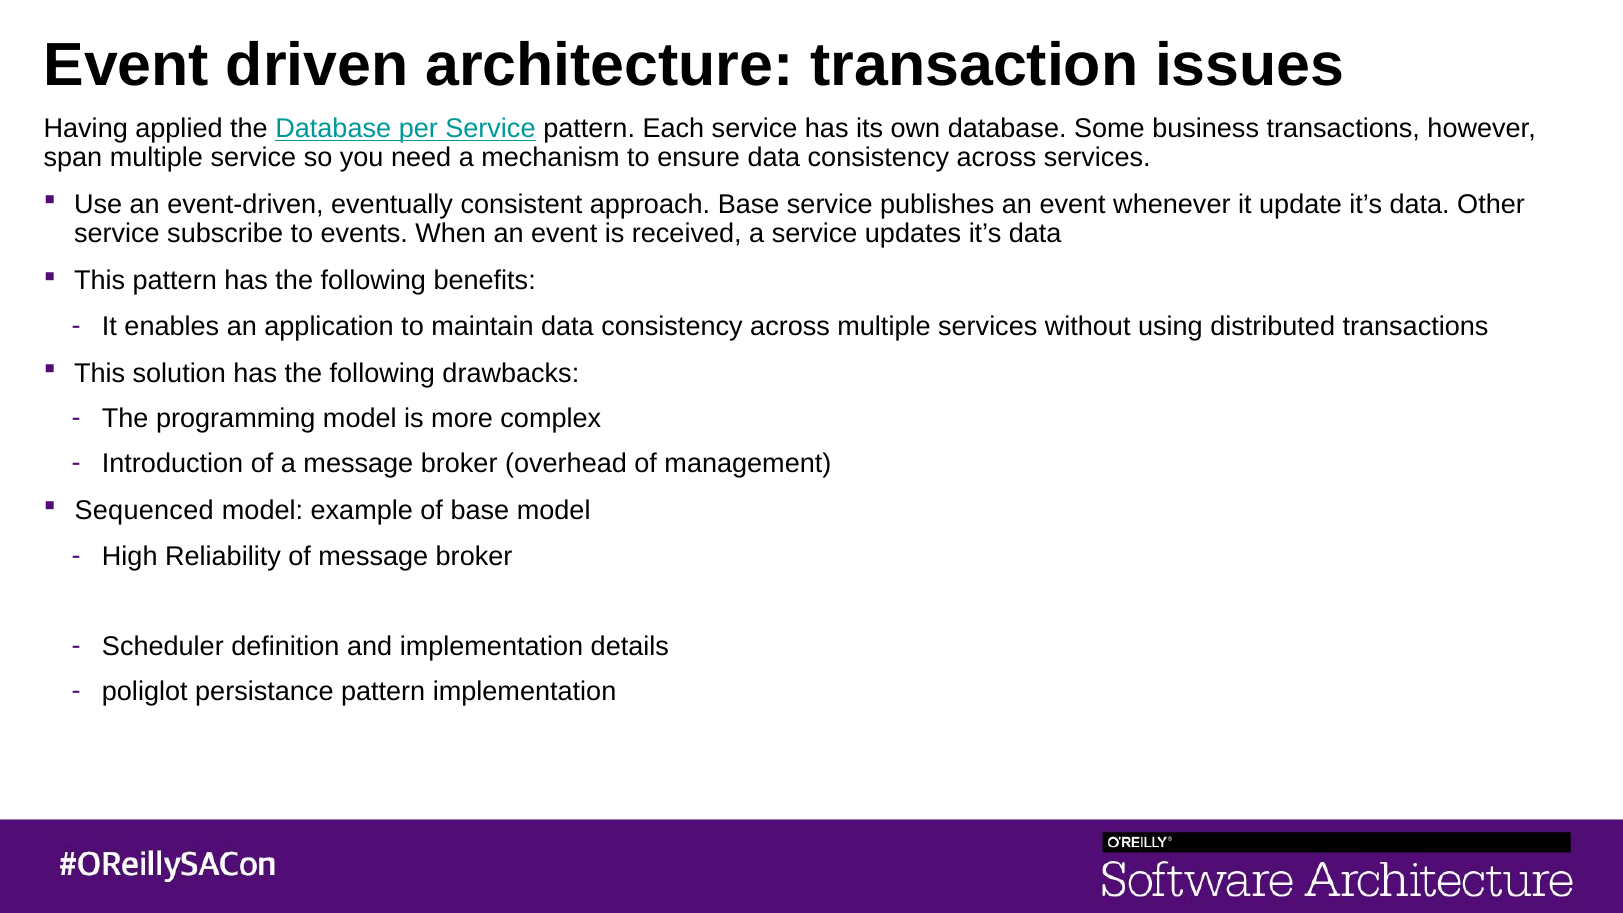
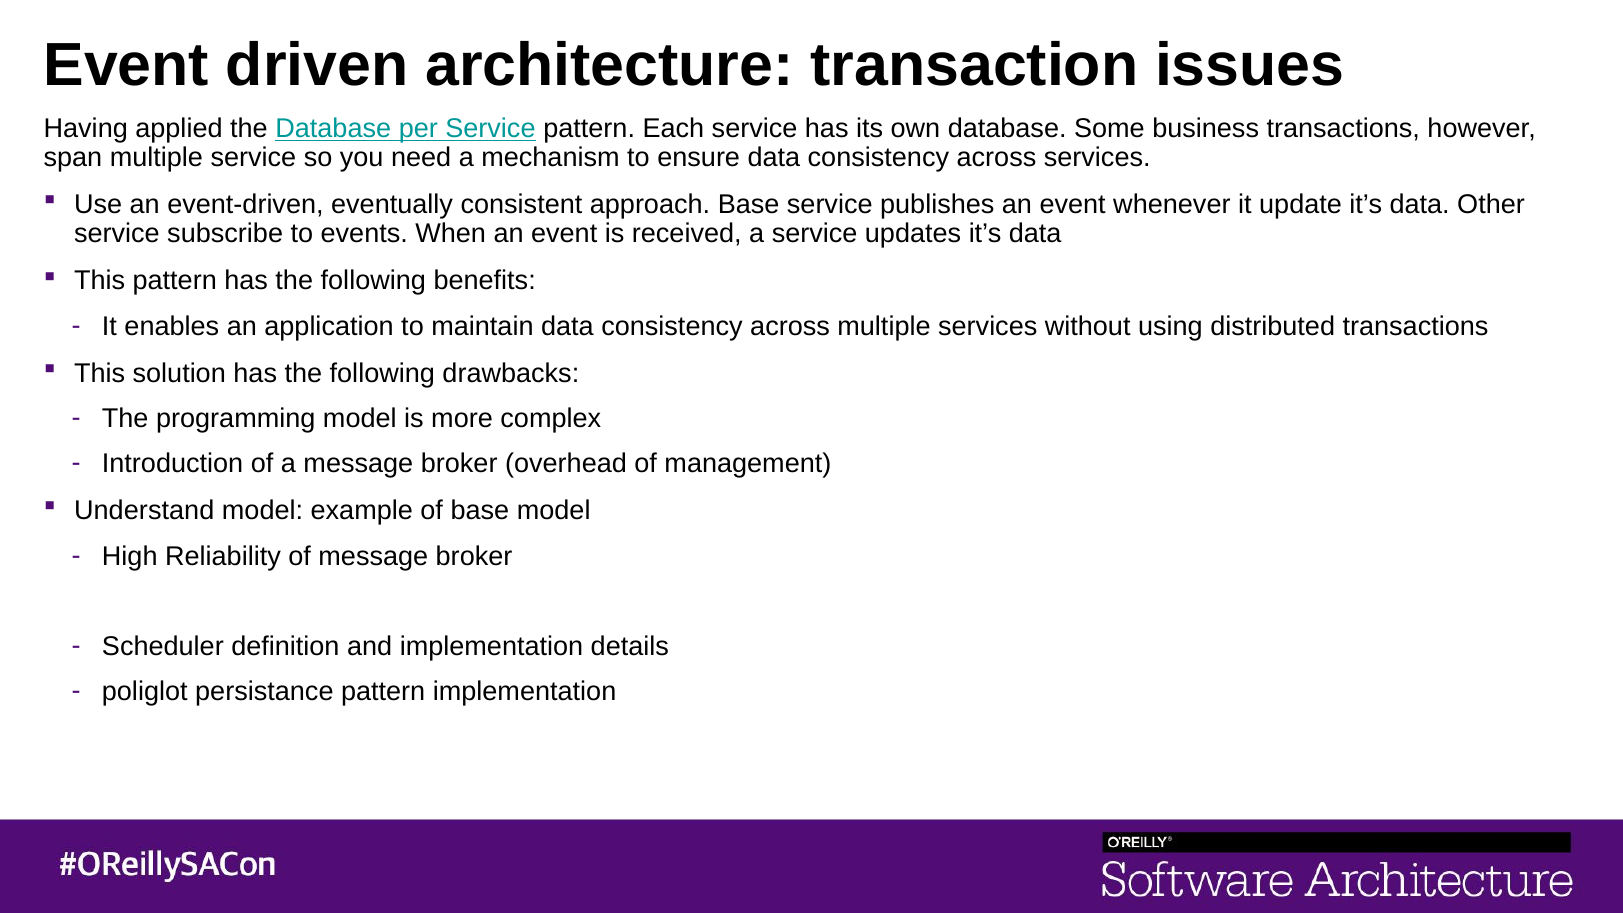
Sequenced: Sequenced -> Understand
